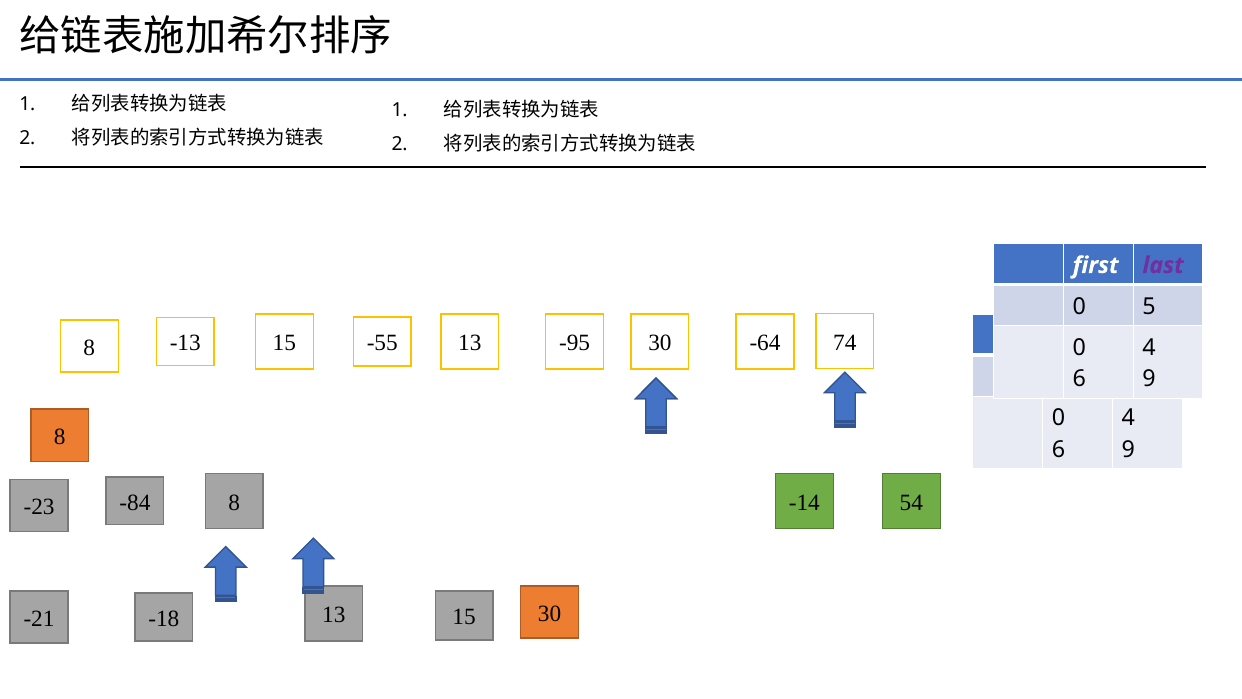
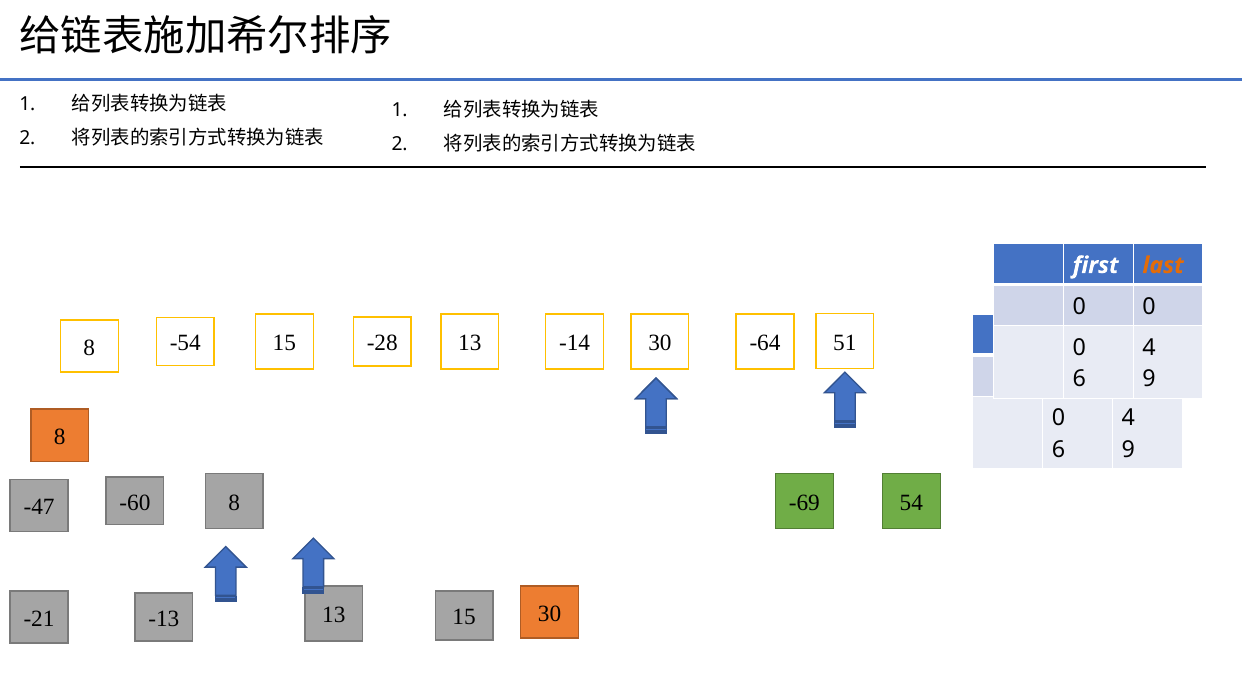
last at (1163, 265) colour: purple -> orange
5 at (1149, 306): 5 -> 0
-13: -13 -> -54
-55: -55 -> -28
74: 74 -> 51
-95: -95 -> -14
-84: -84 -> -60
-14: -14 -> -69
-23: -23 -> -47
-18: -18 -> -13
